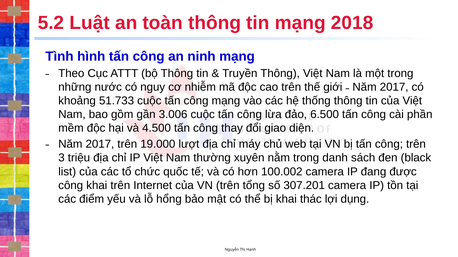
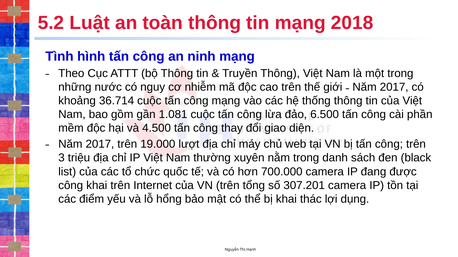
51.733: 51.733 -> 36.714
3.006: 3.006 -> 1.081
100.002: 100.002 -> 700.000
